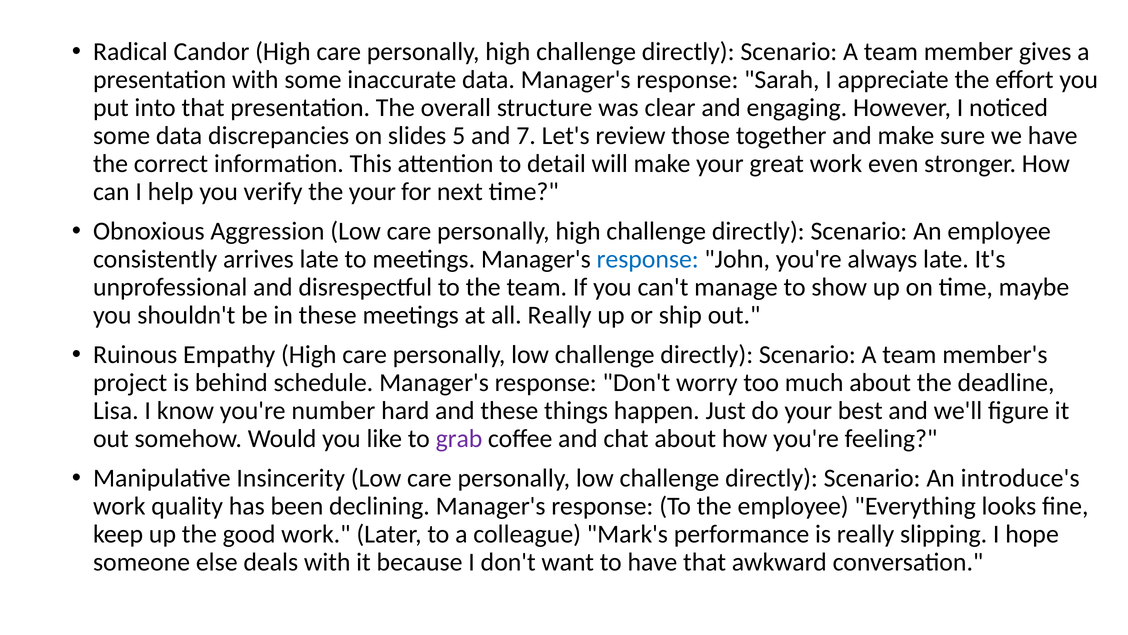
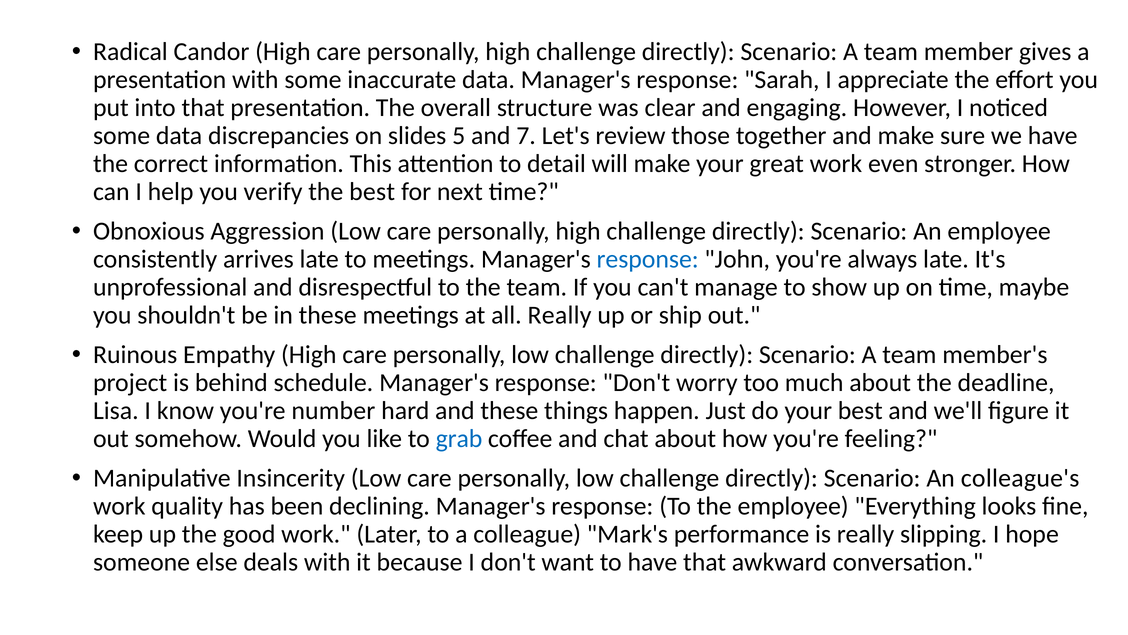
the your: your -> best
grab colour: purple -> blue
introduce's: introduce's -> colleague's
